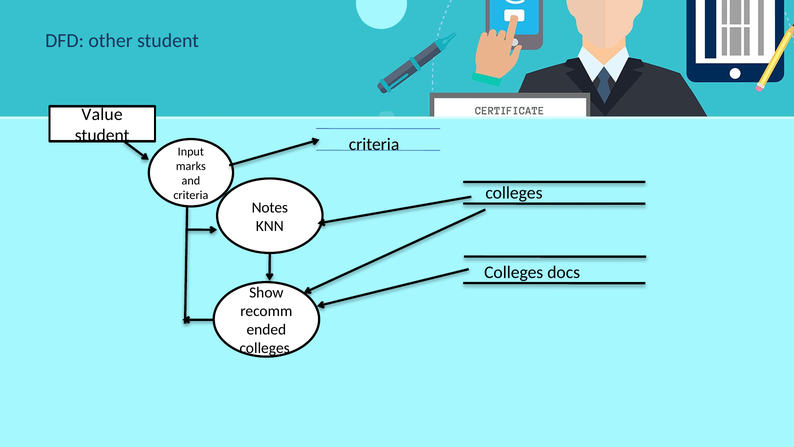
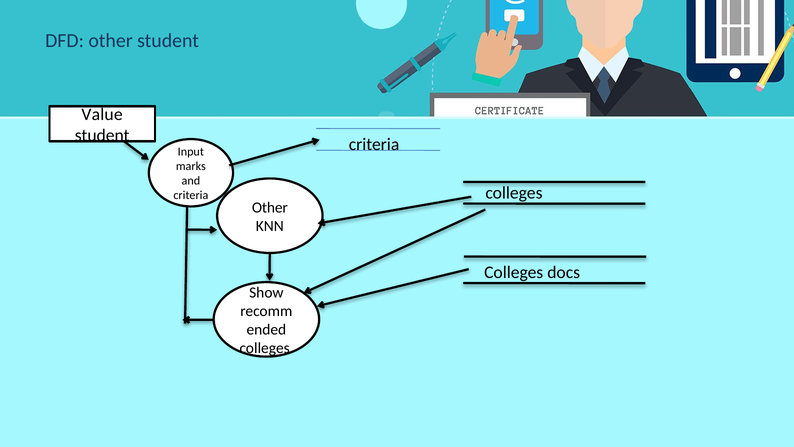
Notes at (270, 207): Notes -> Other
